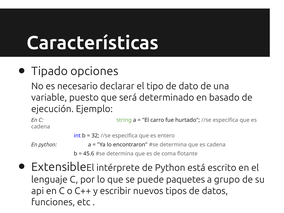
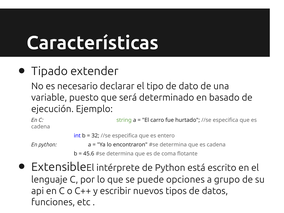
opciones: opciones -> extender
paquetes: paquetes -> opciones
